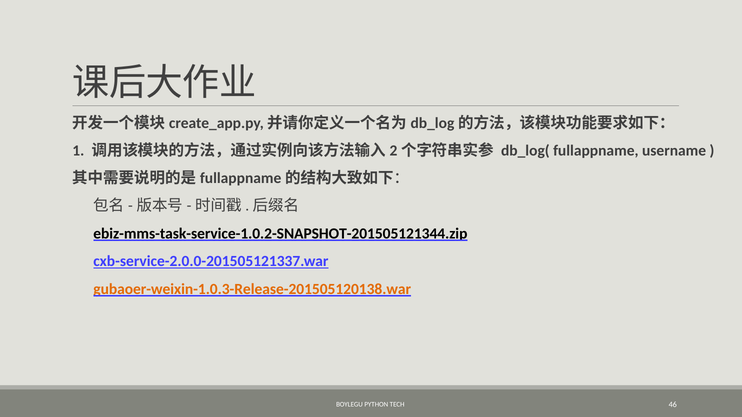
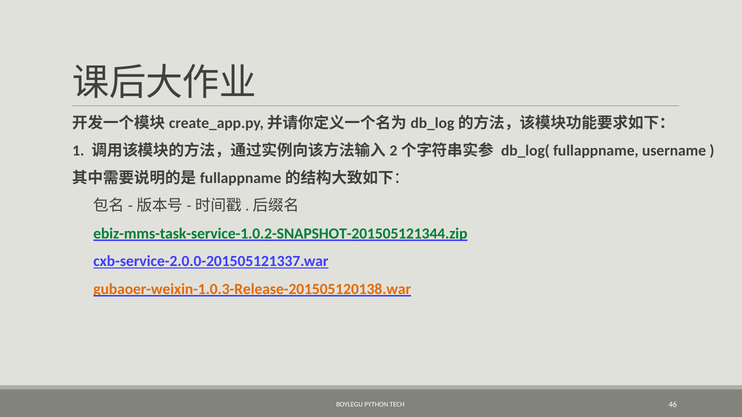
ebiz-mms-task-service-1.0.2-SNAPSHOT-201505121344.zip colour: black -> green
